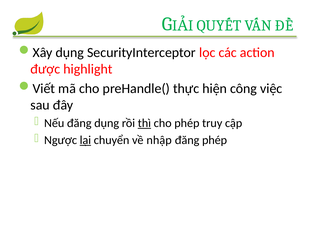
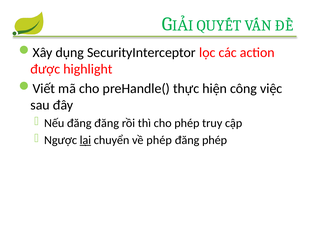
đăng dụng: dụng -> đăng
thì underline: present -> none
về nhập: nhập -> phép
